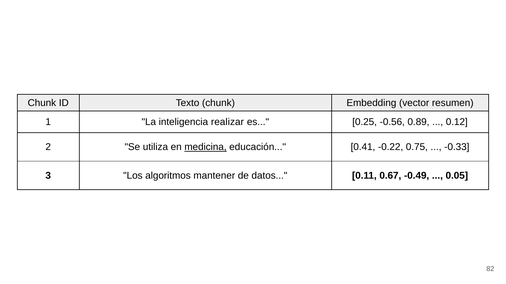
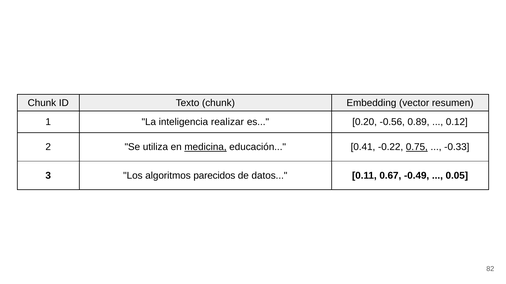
0.25: 0.25 -> 0.20
0.75 underline: none -> present
mantener: mantener -> parecidos
